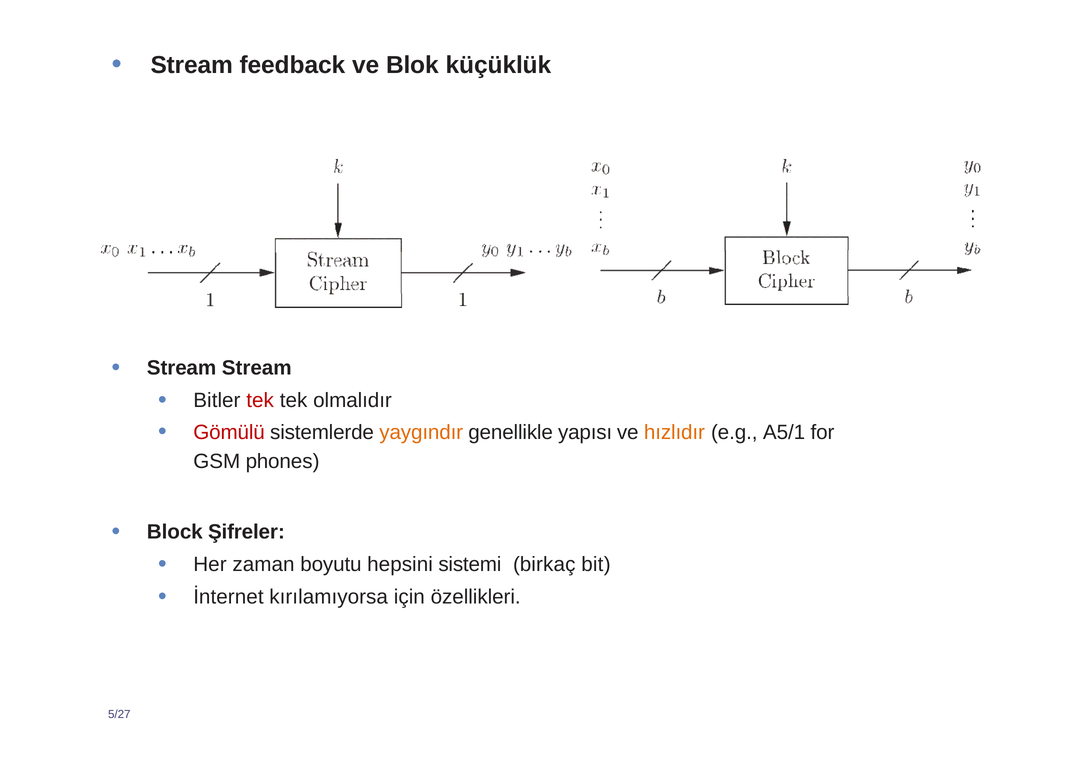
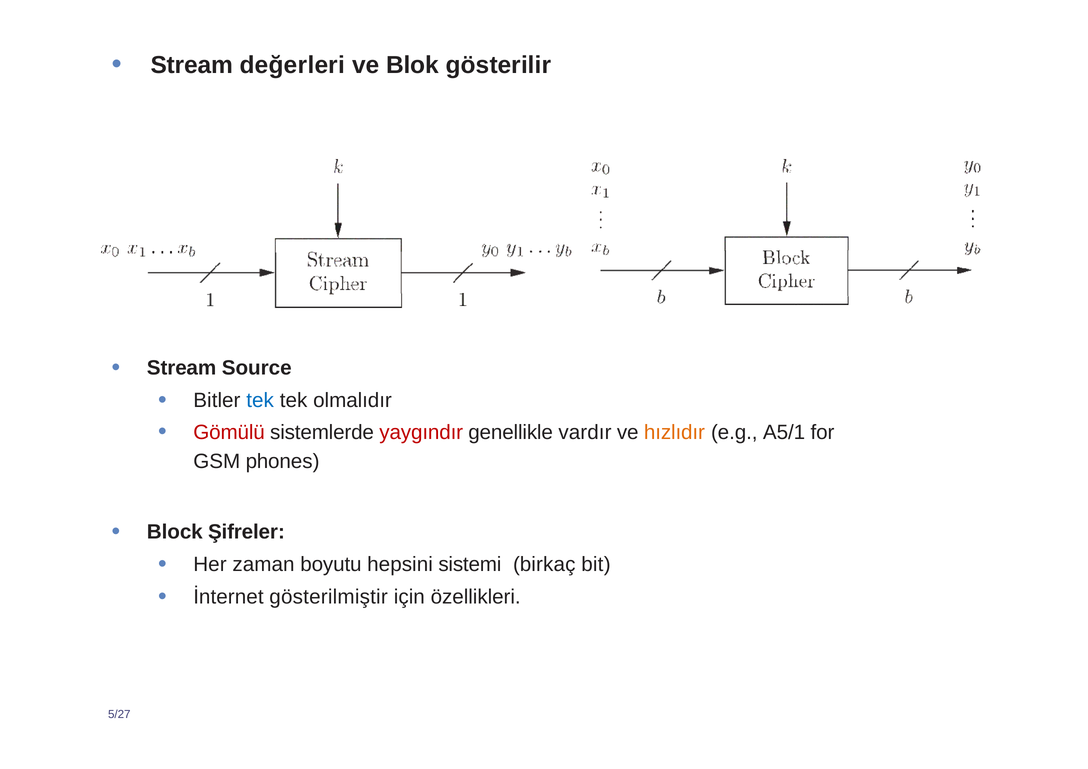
feedback: feedback -> değerleri
küçüklük: küçüklük -> gösterilir
Stream Stream: Stream -> Source
tek at (260, 401) colour: red -> blue
yaygındır colour: orange -> red
yapısı: yapısı -> vardır
kırılamıyorsa: kırılamıyorsa -> gösterilmiştir
